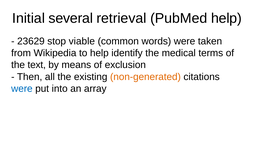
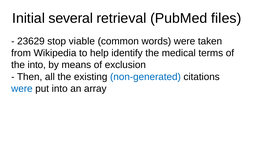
PubMed help: help -> files
the text: text -> into
non-generated colour: orange -> blue
